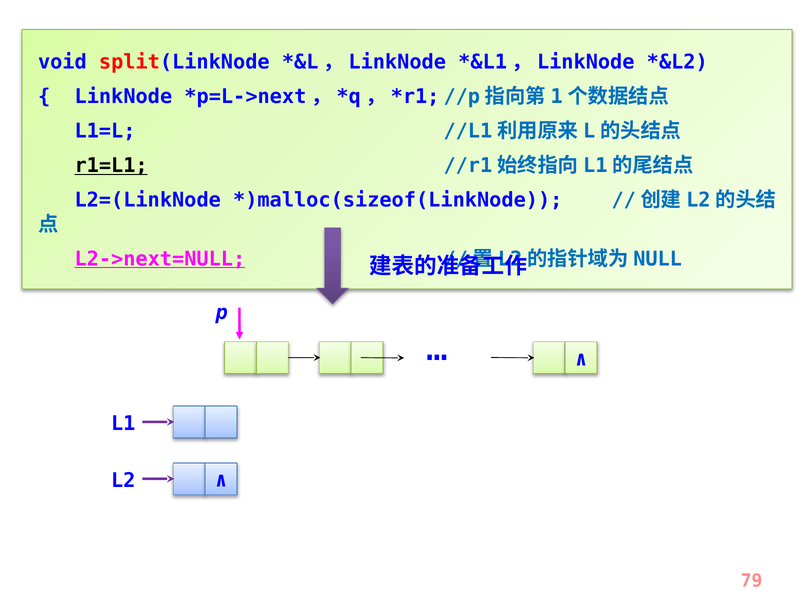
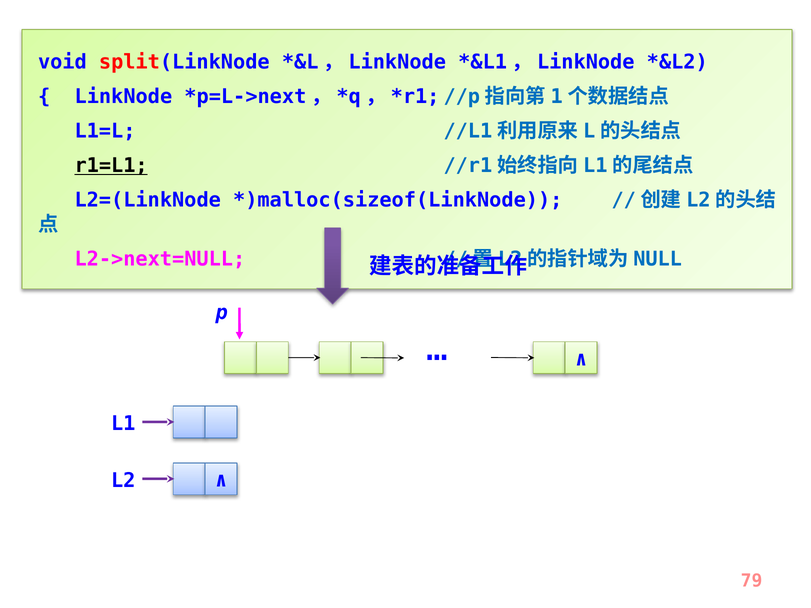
L2->next=NULL underline: present -> none
